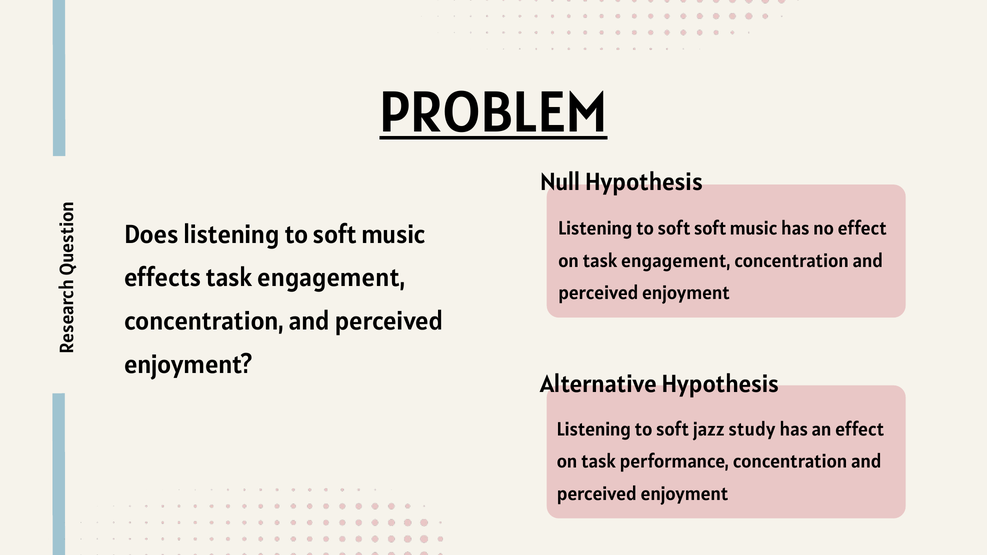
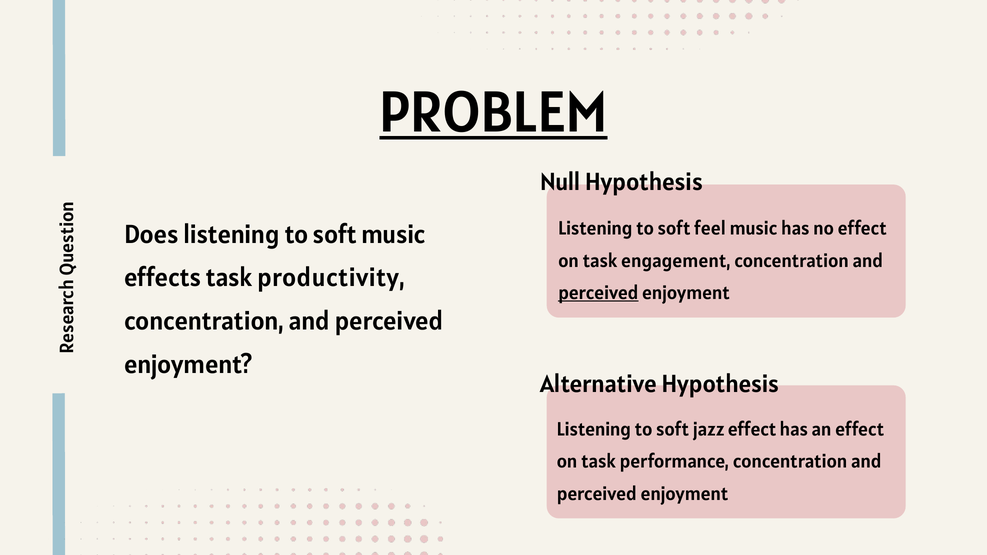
soft soft: soft -> feel
engagement at (331, 278): engagement -> productivity
perceived at (598, 293) underline: none -> present
jazz study: study -> effect
